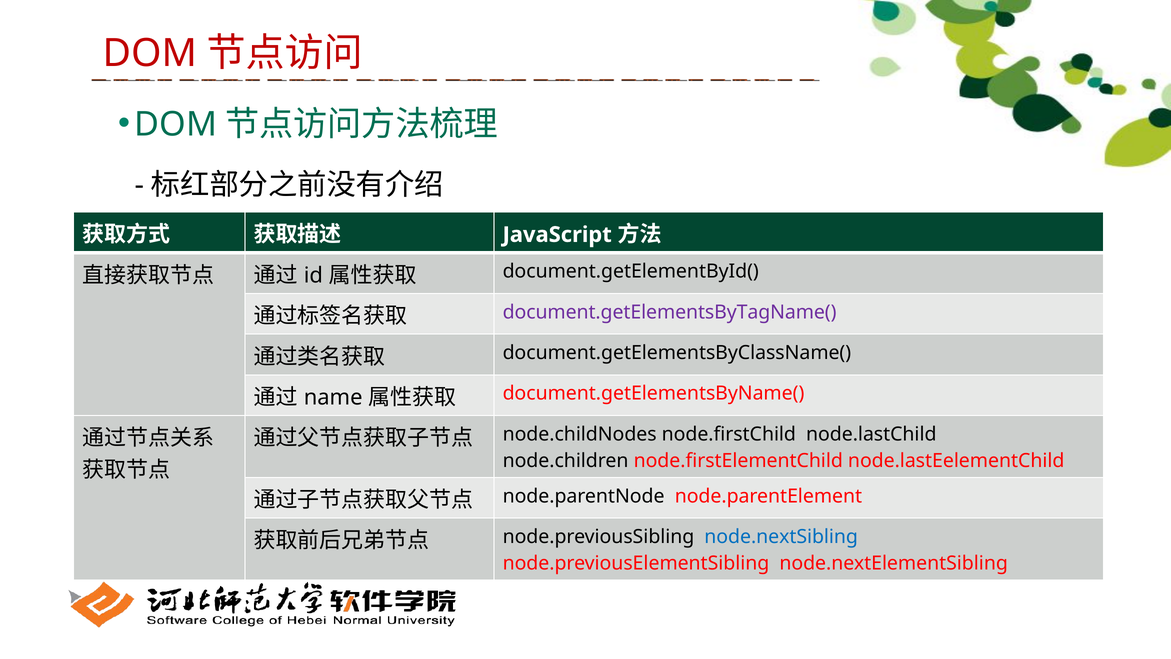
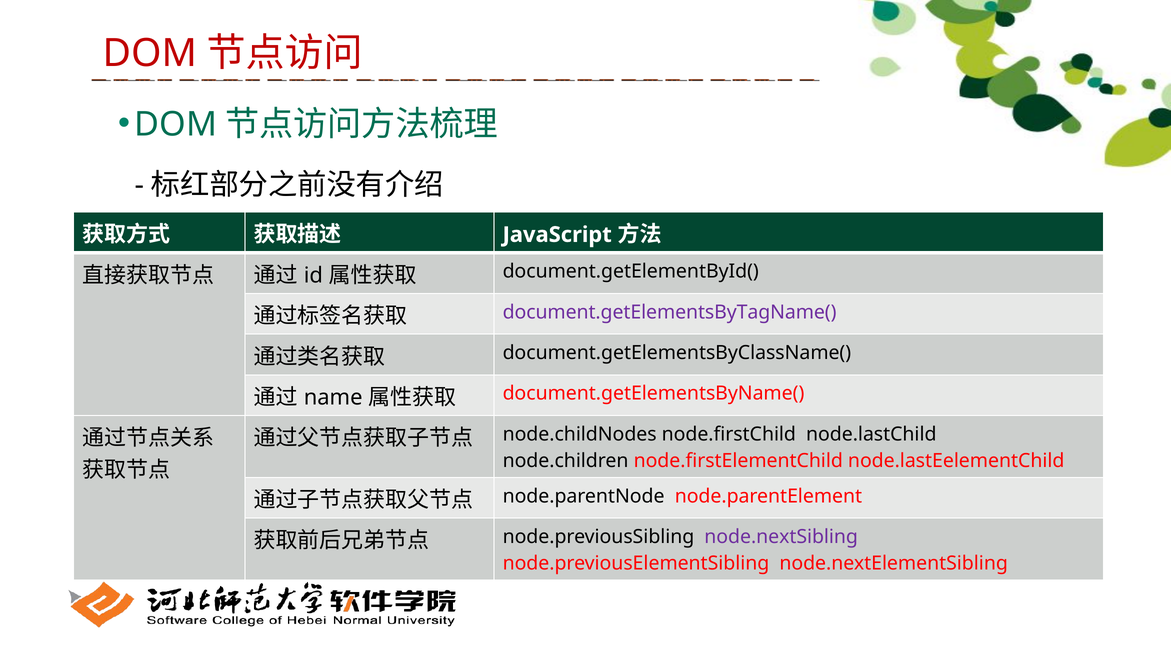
node.nextSibling colour: blue -> purple
